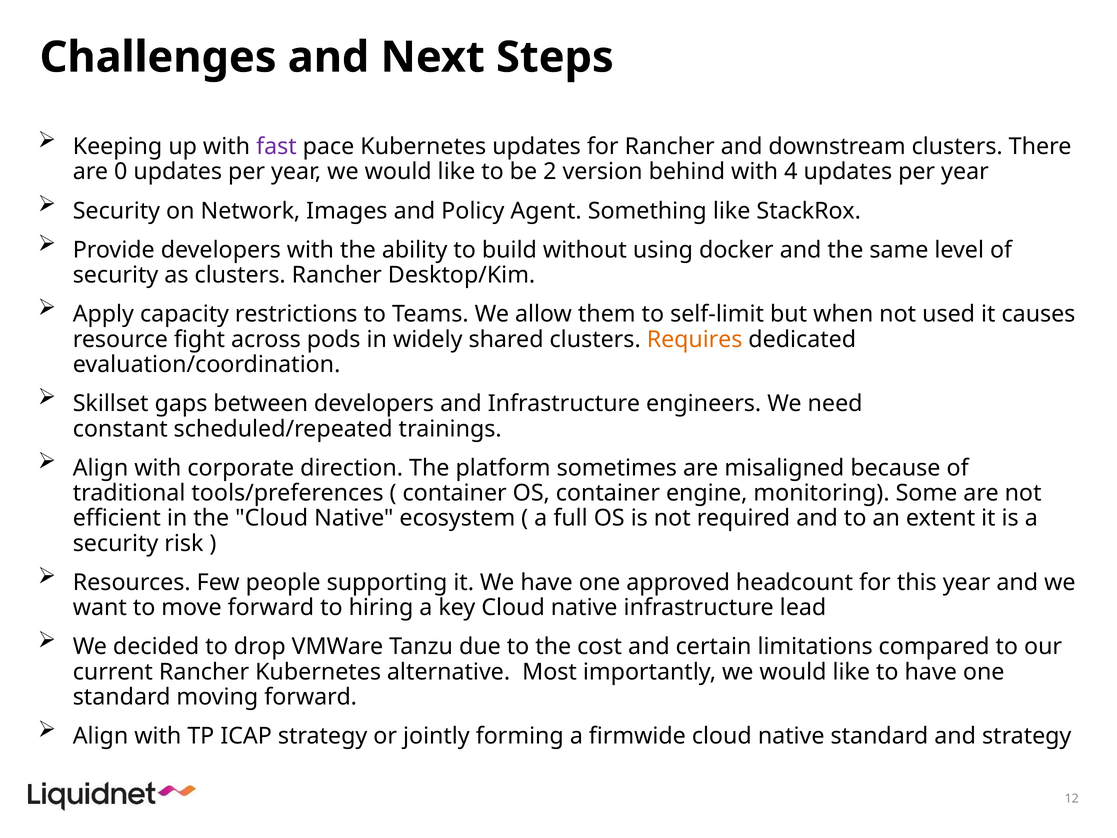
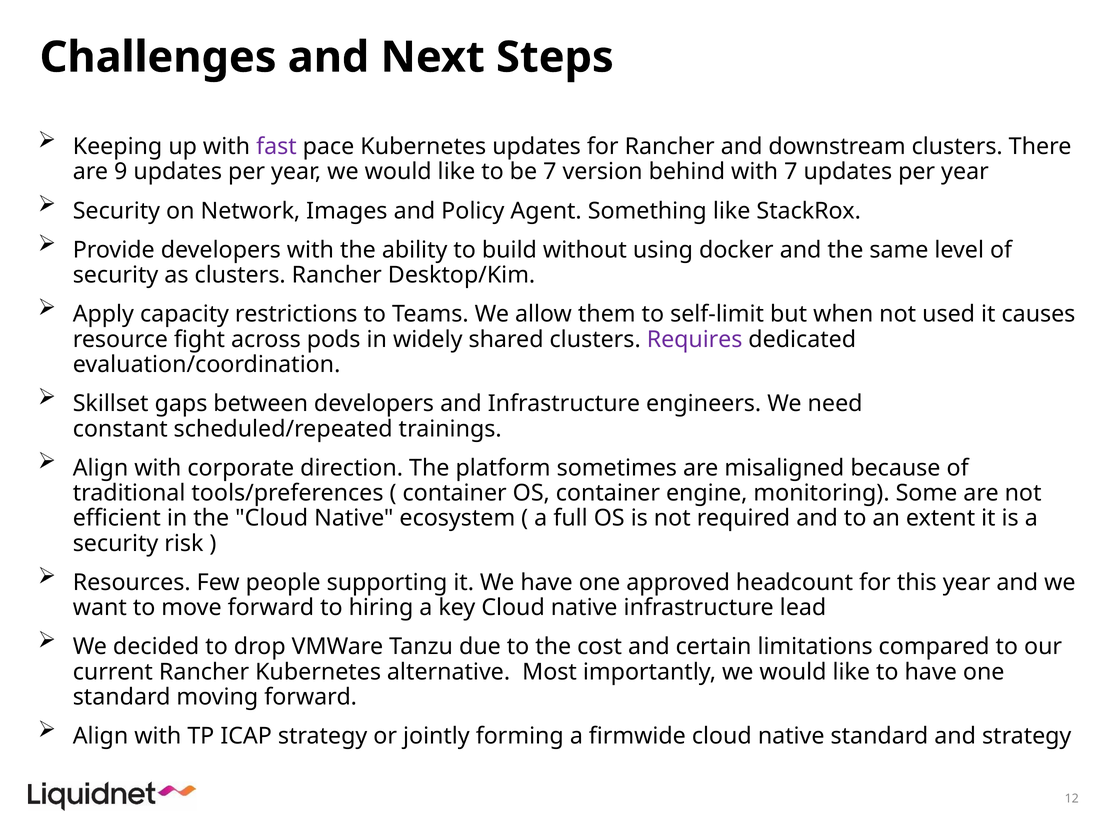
0: 0 -> 9
be 2: 2 -> 7
with 4: 4 -> 7
Requires colour: orange -> purple
